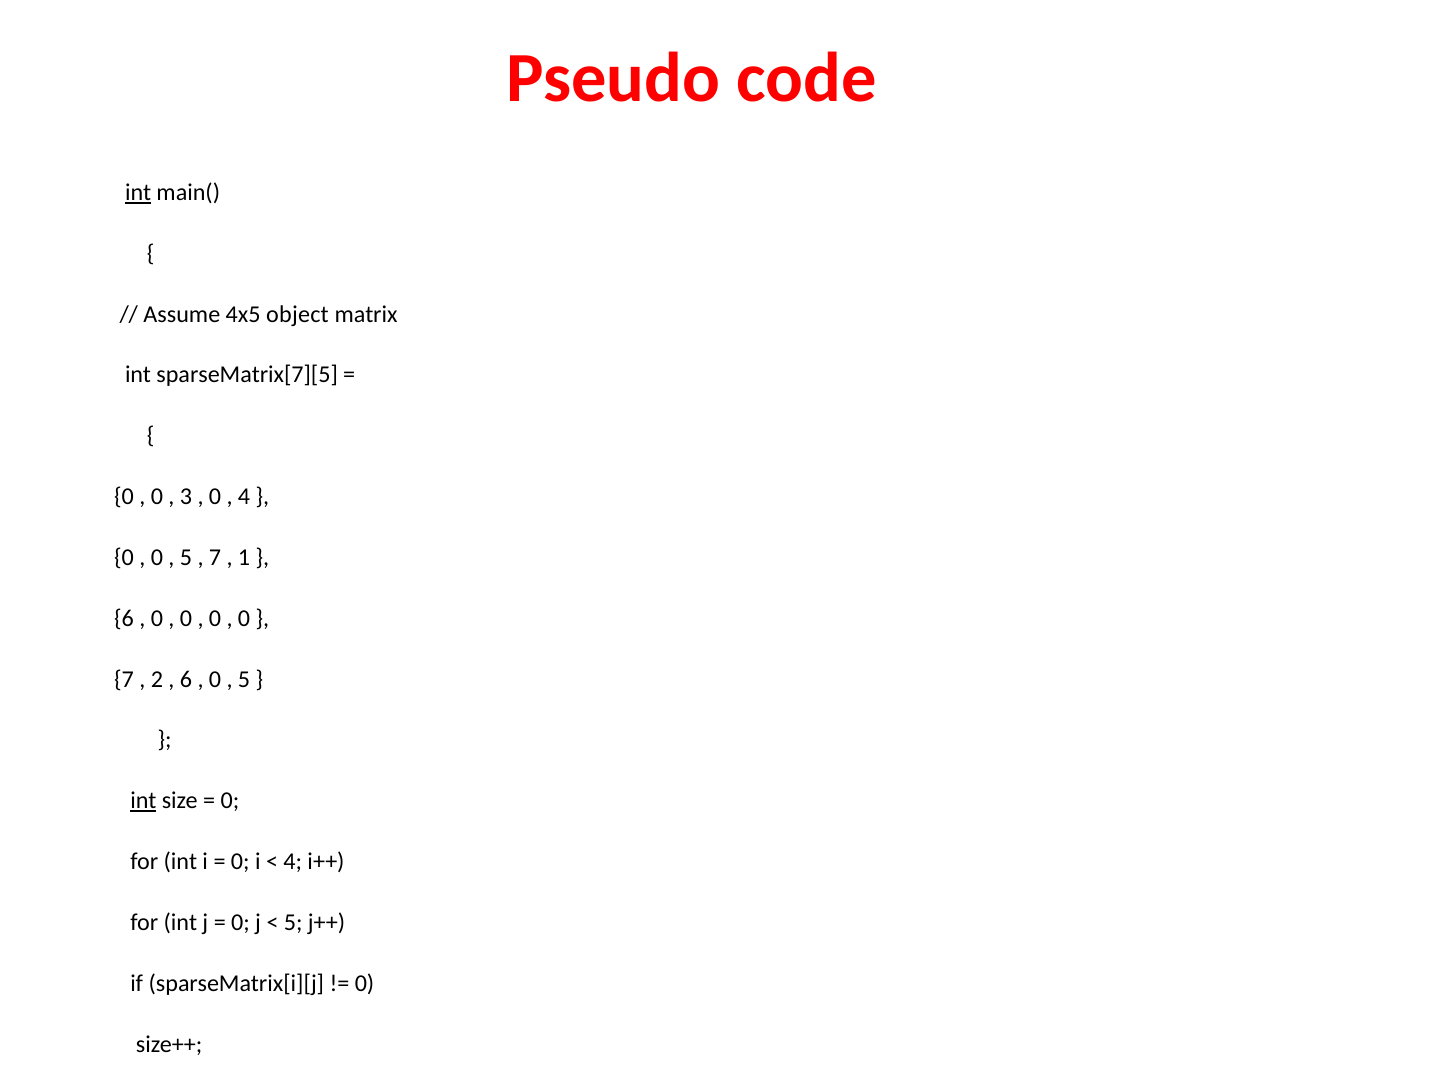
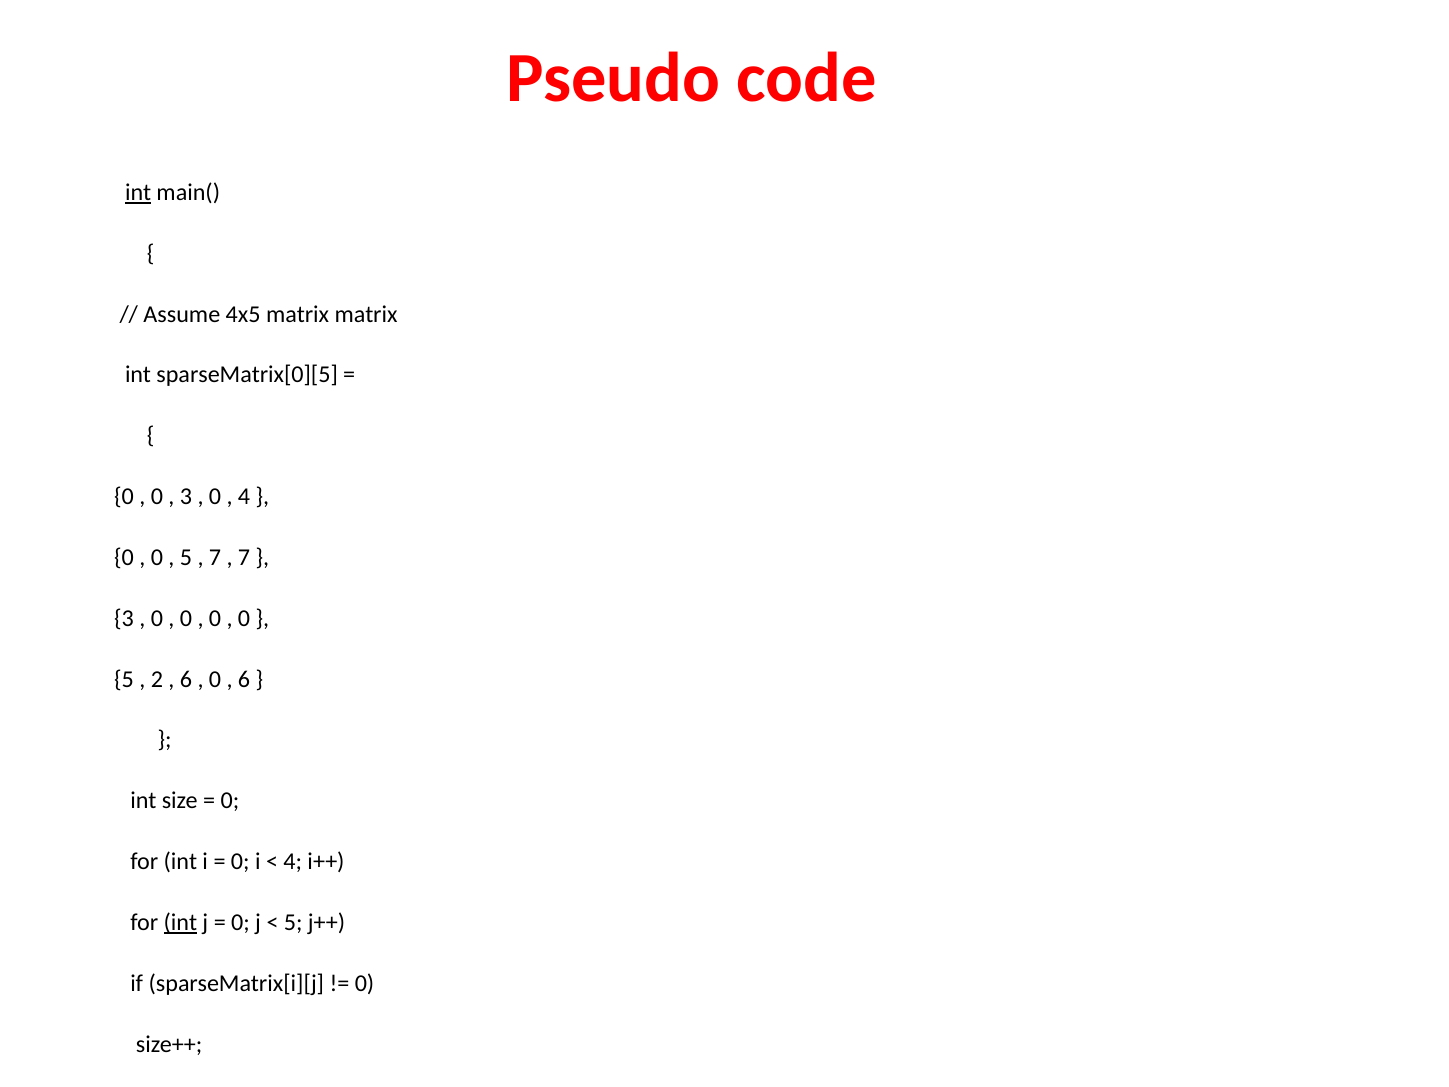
4x5 object: object -> matrix
sparseMatrix[7][5: sparseMatrix[7][5 -> sparseMatrix[0][5
1 at (244, 557): 1 -> 7
6 at (124, 618): 6 -> 3
7 at (124, 679): 7 -> 5
5 at (244, 679): 5 -> 6
int at (143, 801) underline: present -> none
int at (180, 922) underline: none -> present
